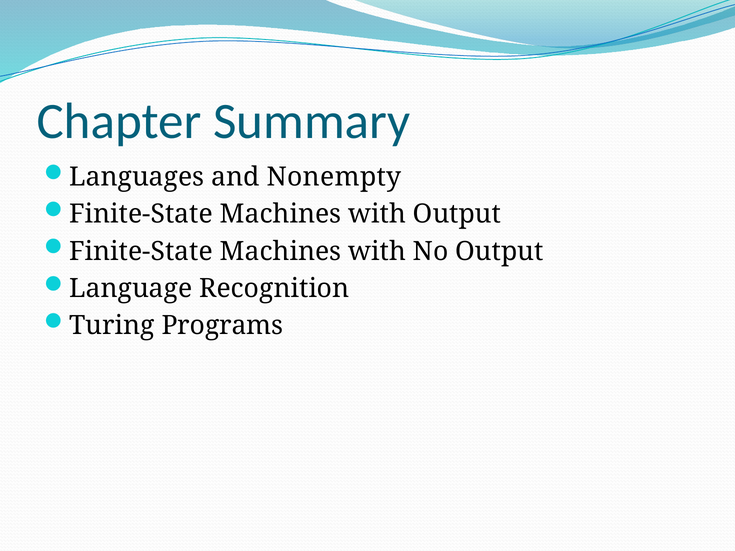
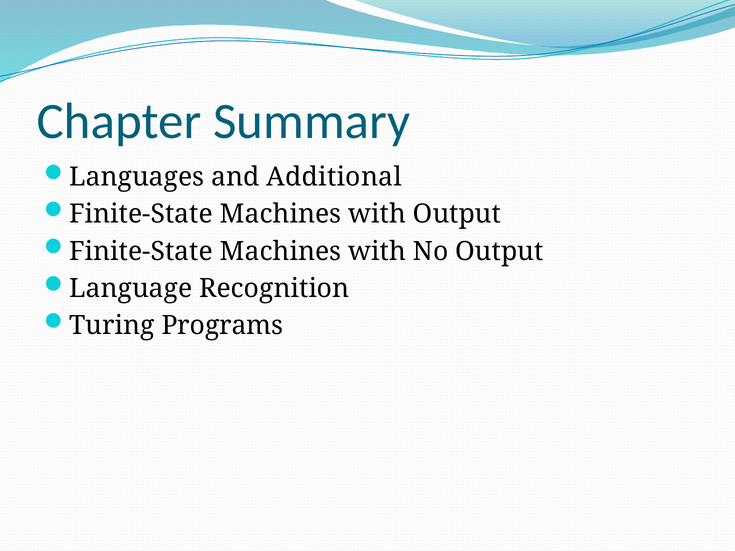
Nonempty: Nonempty -> Additional
